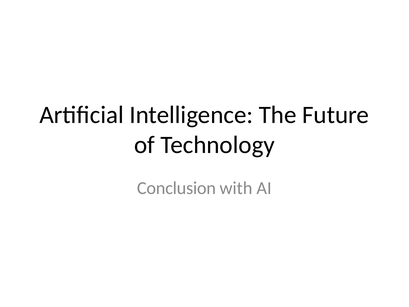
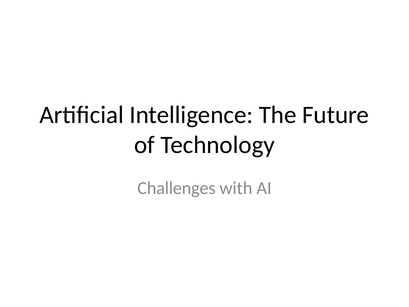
Conclusion: Conclusion -> Challenges
